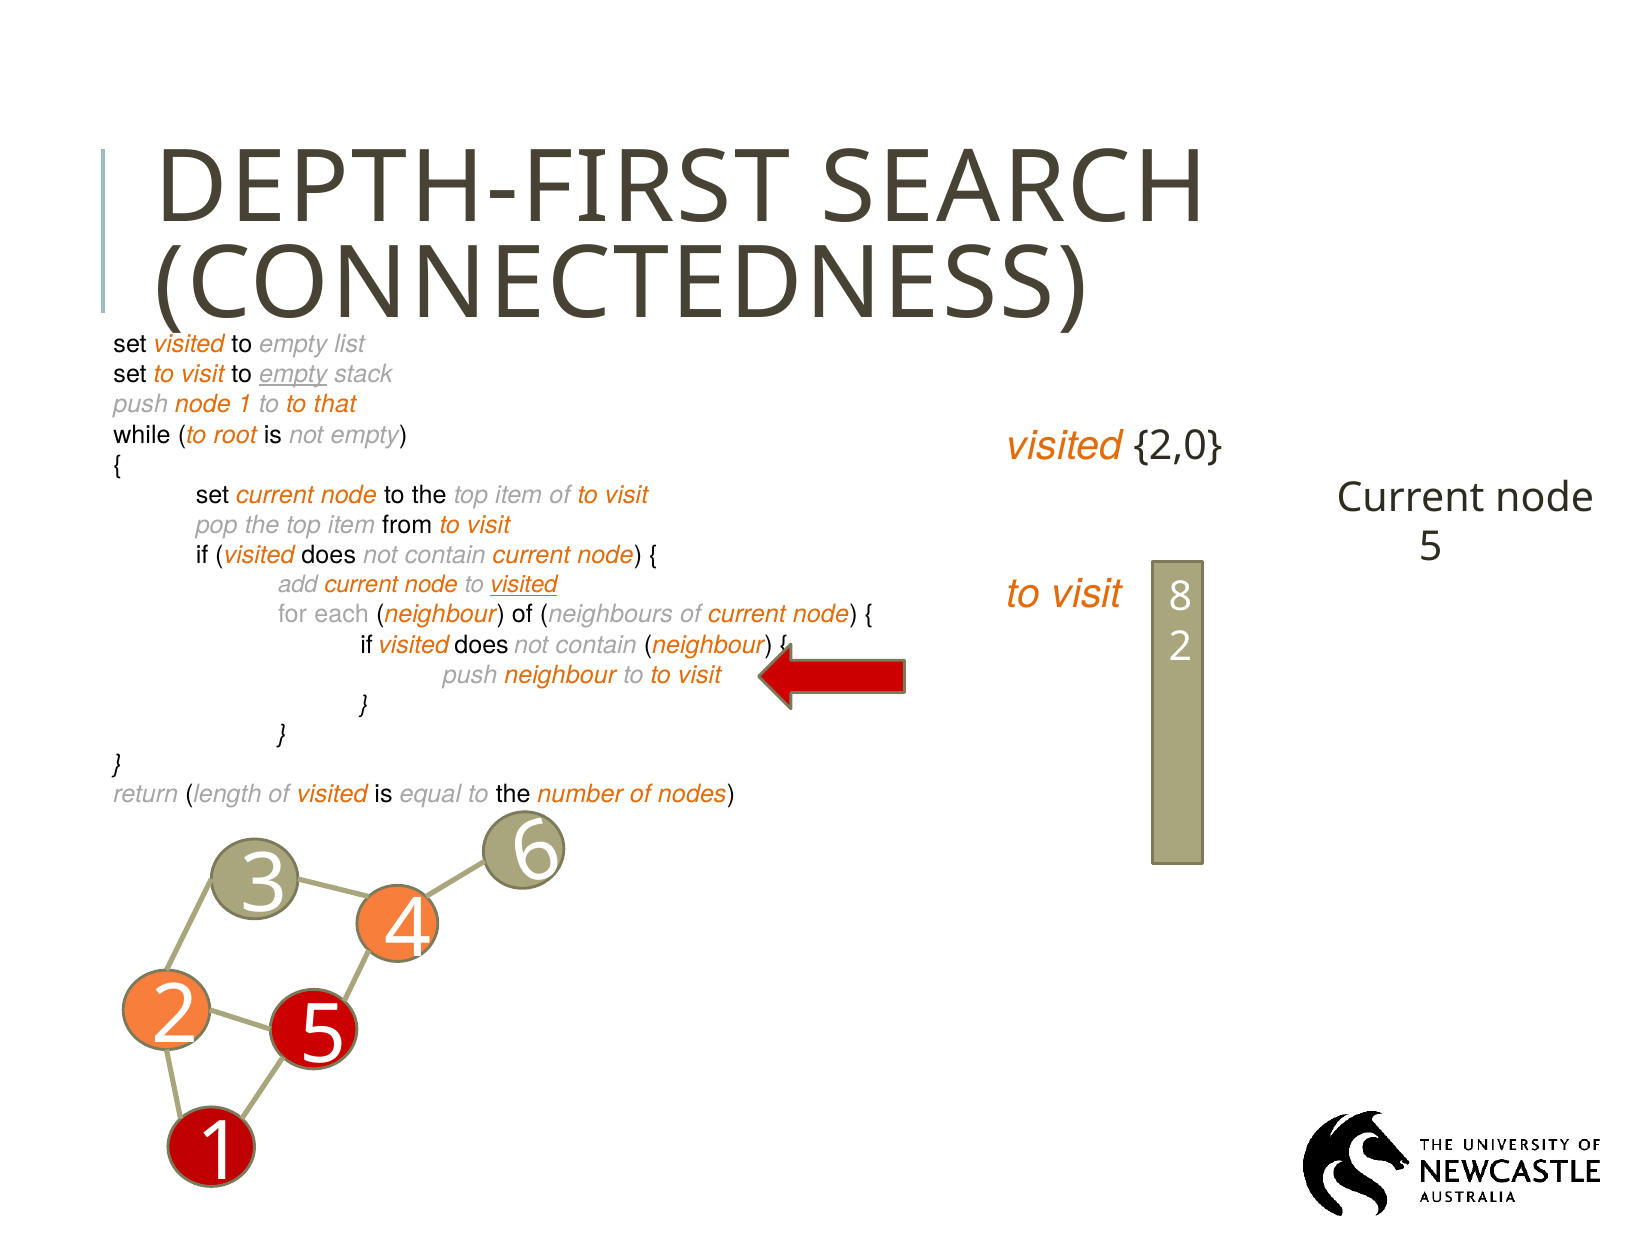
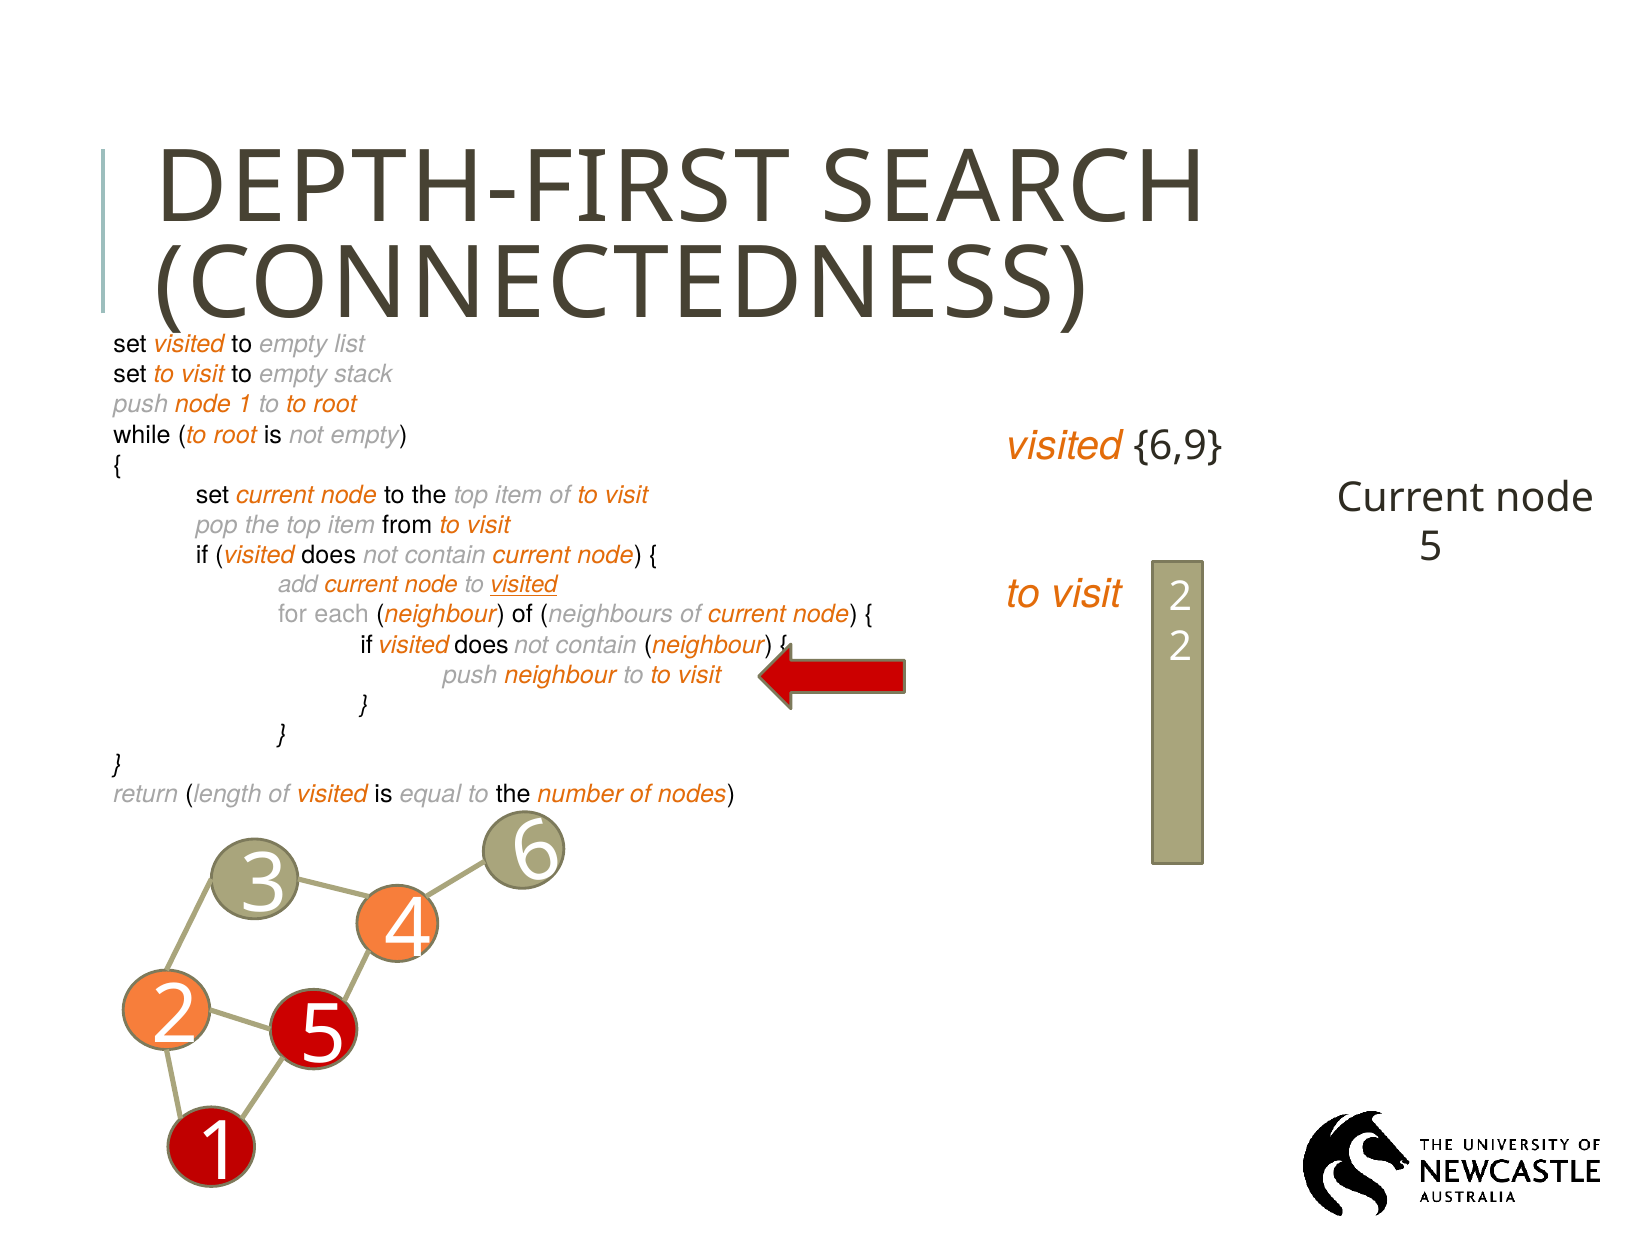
empty at (293, 374) underline: present -> none
to to that: that -> root
2,0: 2,0 -> 6,9
visit 8: 8 -> 2
